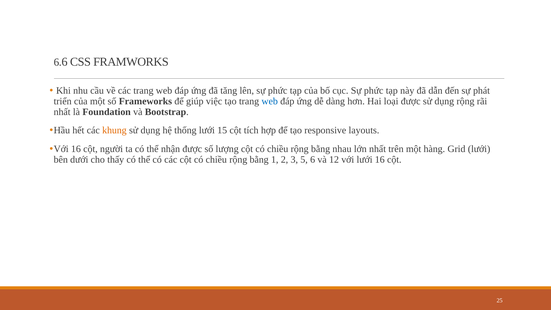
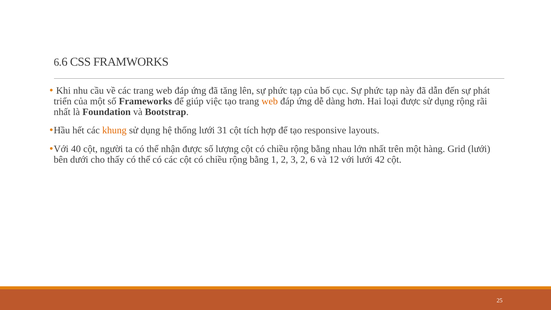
web at (270, 101) colour: blue -> orange
15: 15 -> 31
Với 16: 16 -> 40
3 5: 5 -> 2
lưới 16: 16 -> 42
